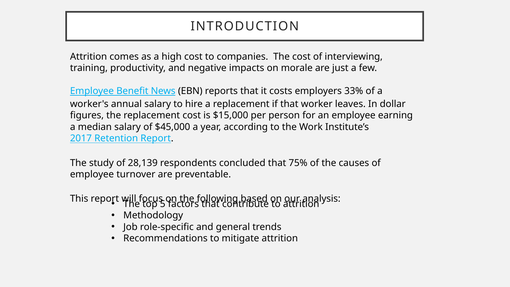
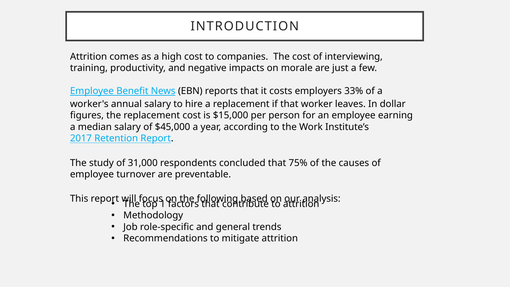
28,139: 28,139 -> 31,000
5: 5 -> 1
